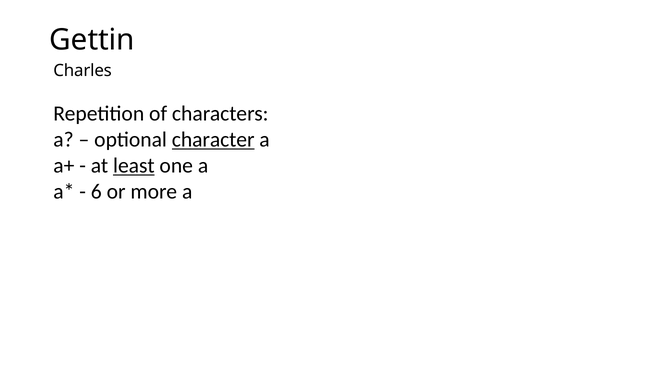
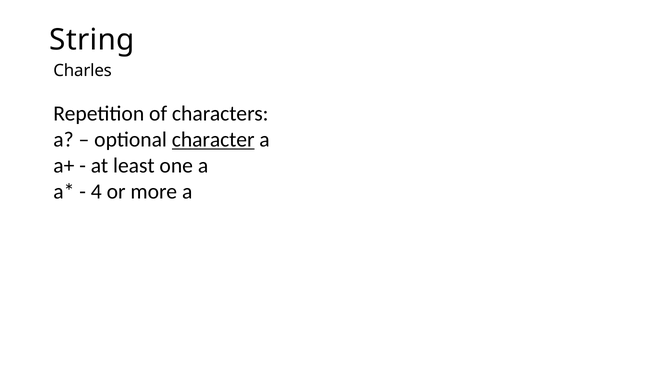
Gettin: Gettin -> String
least underline: present -> none
6: 6 -> 4
